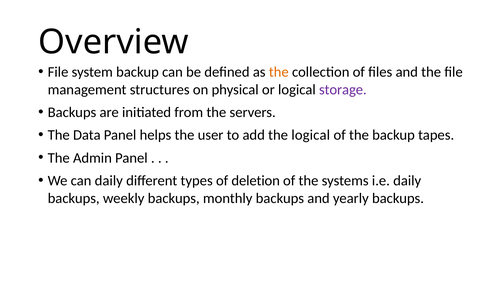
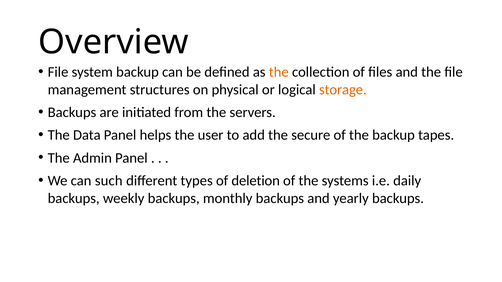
storage colour: purple -> orange
the logical: logical -> secure
can daily: daily -> such
